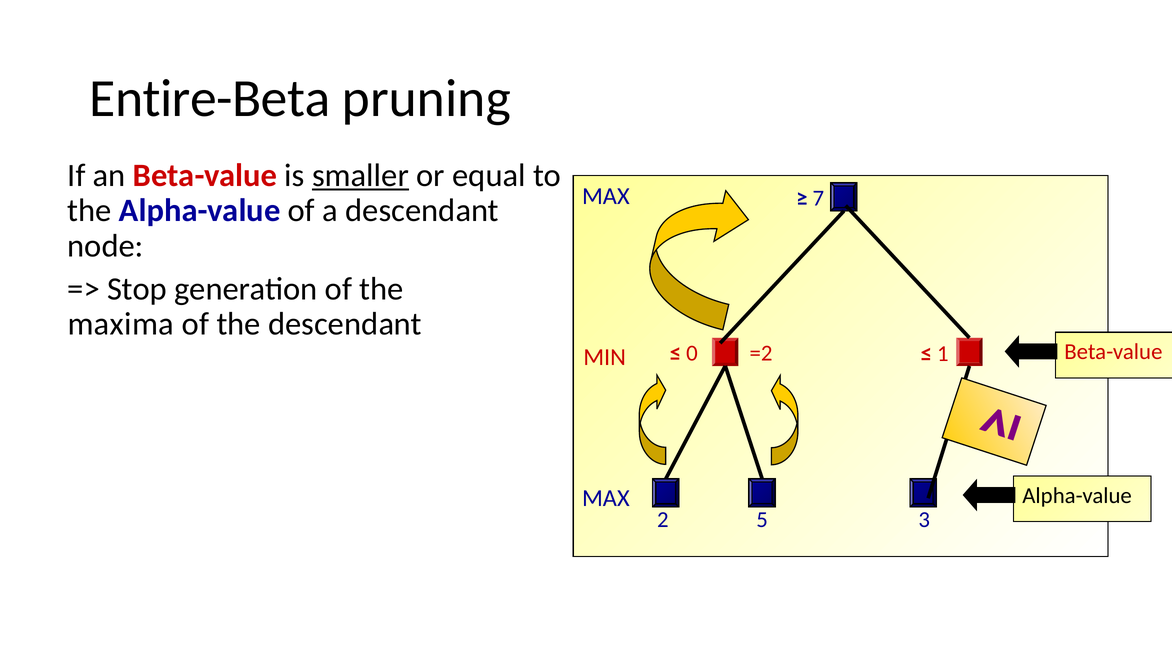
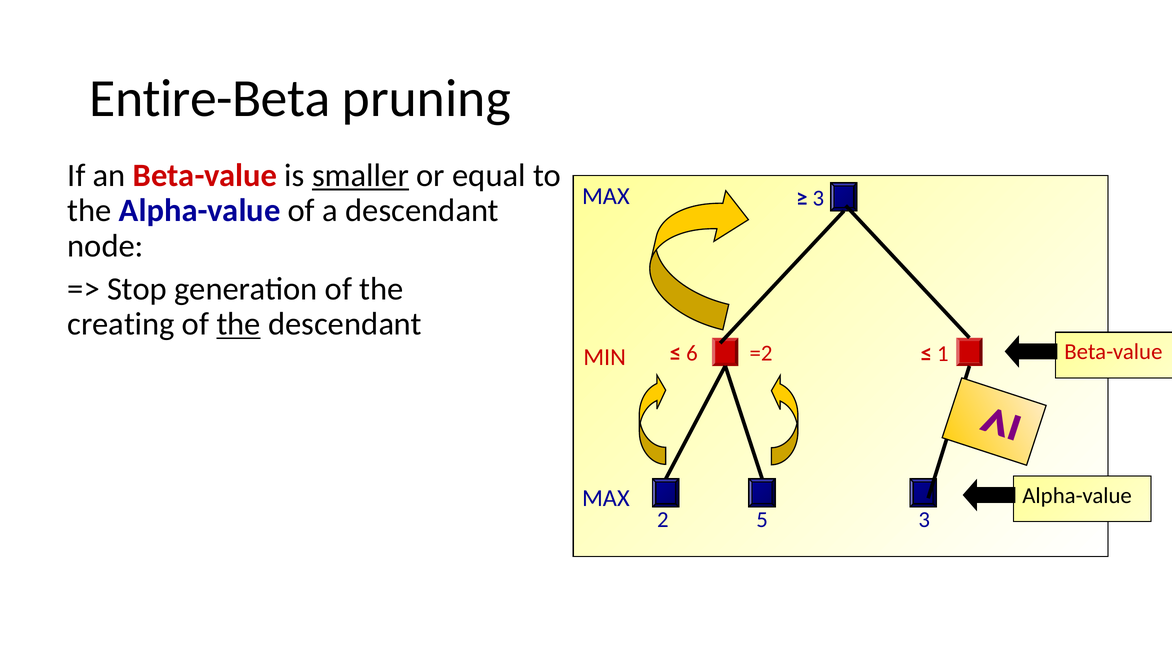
7 at (818, 198): 7 -> 3
maxima: maxima -> creating
the at (239, 324) underline: none -> present
0: 0 -> 6
